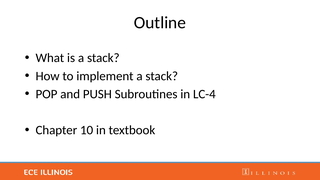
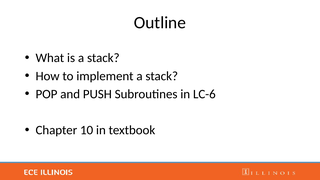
LC-4: LC-4 -> LC-6
